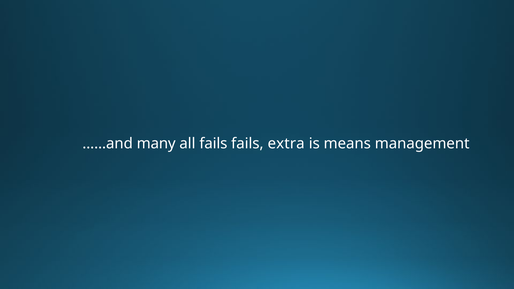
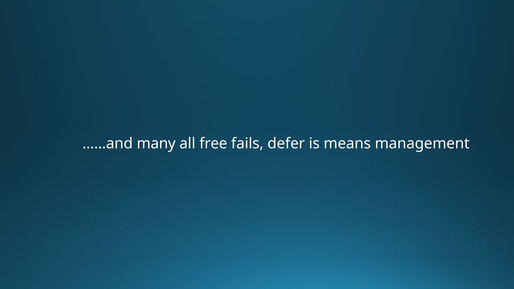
all fails: fails -> free
extra: extra -> defer
